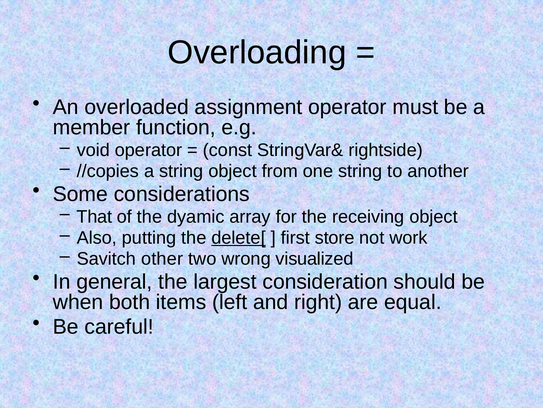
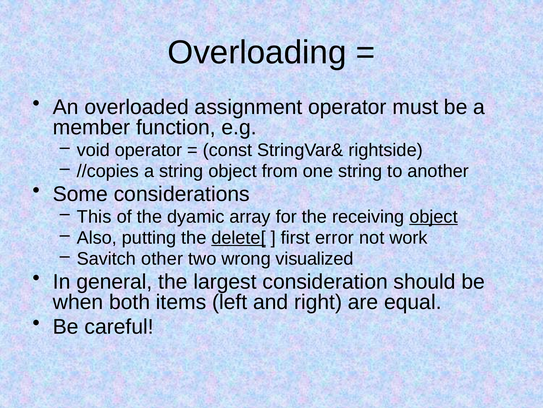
That: That -> This
object at (434, 216) underline: none -> present
store: store -> error
